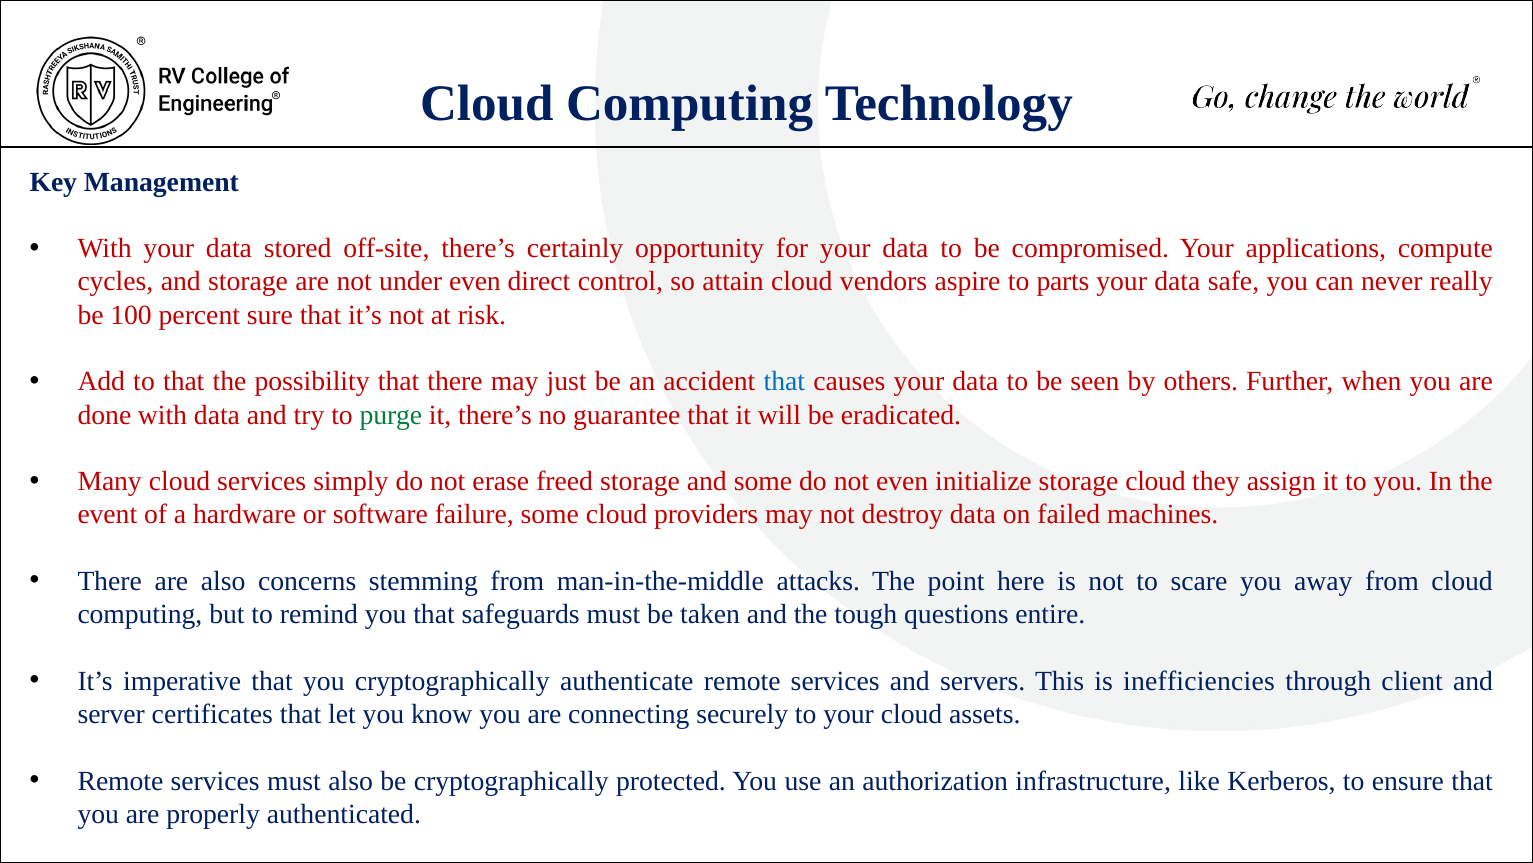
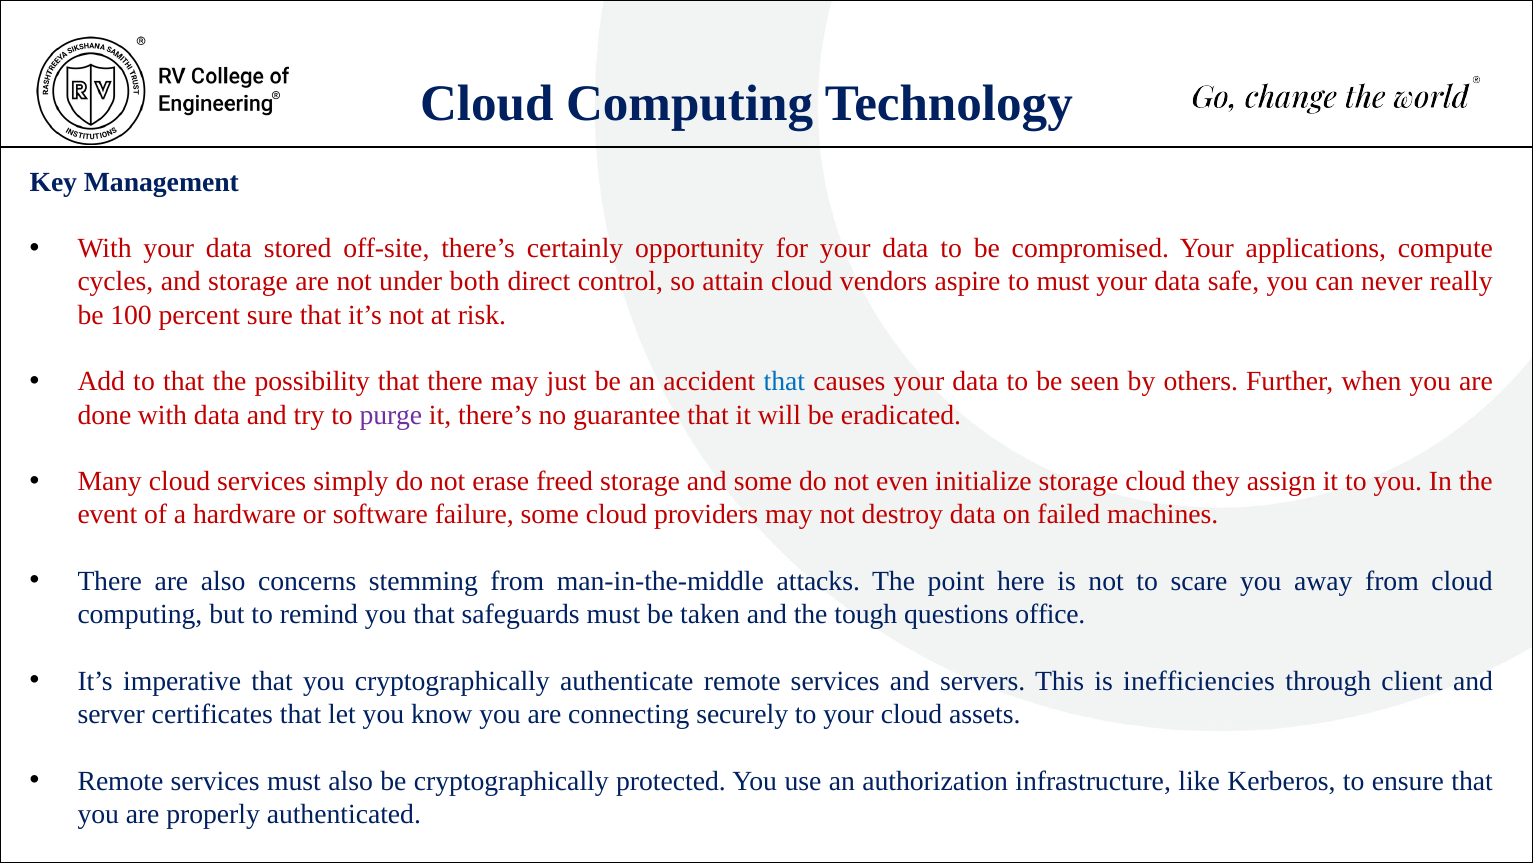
under even: even -> both
to parts: parts -> must
purge colour: green -> purple
entire: entire -> office
